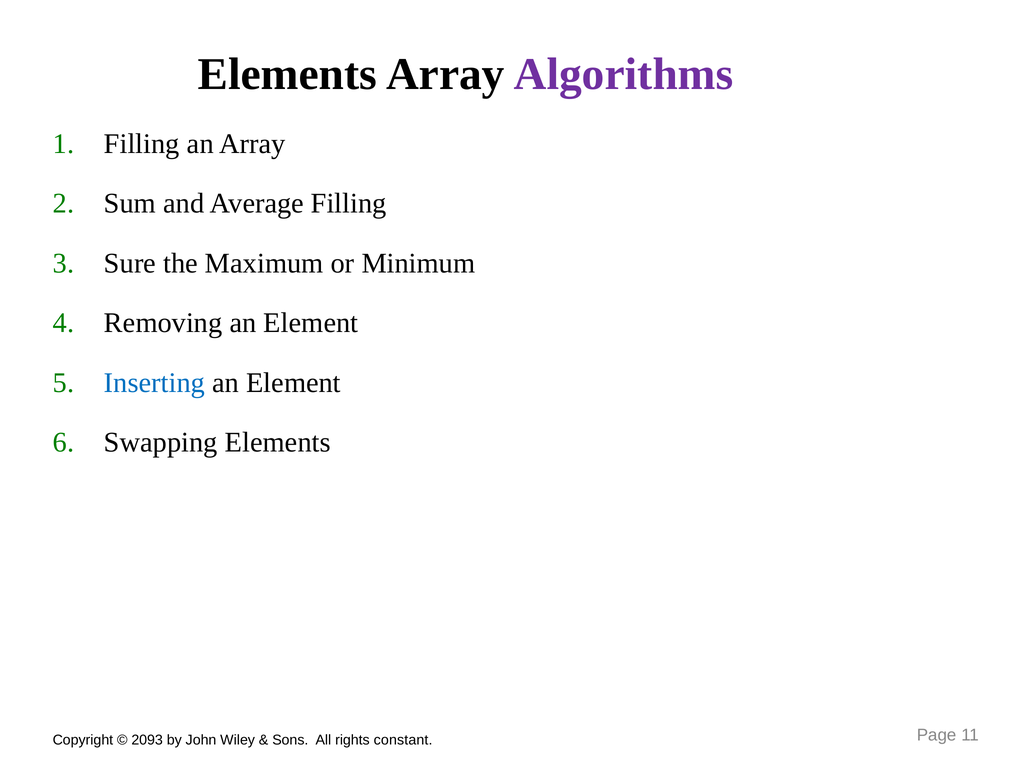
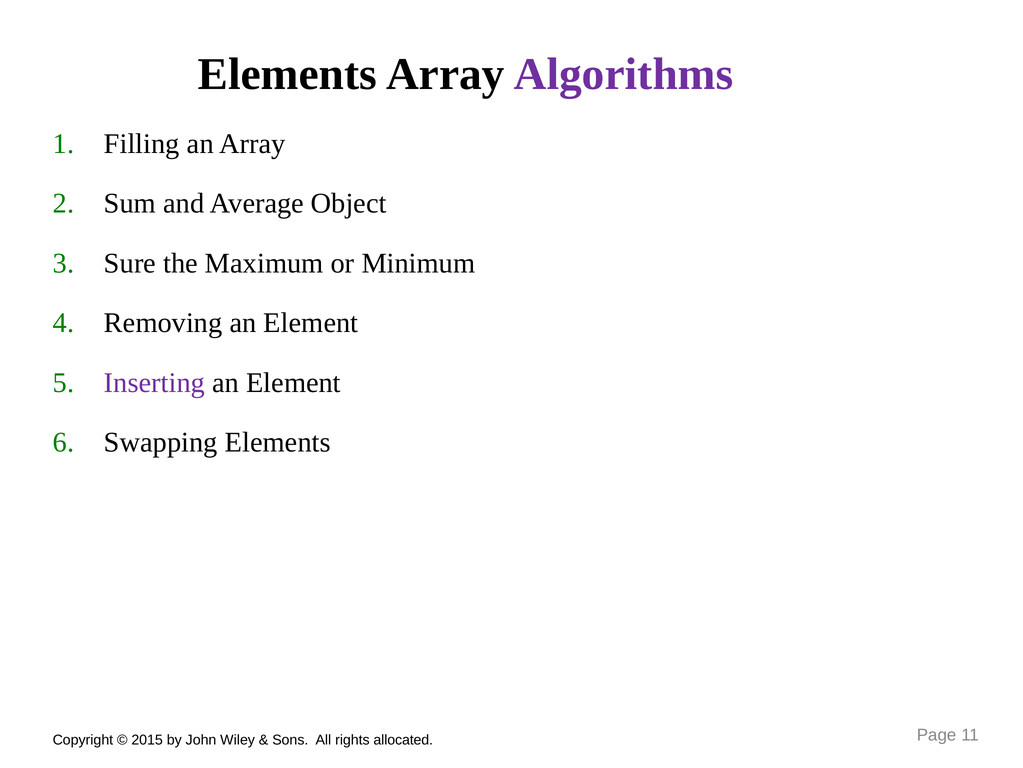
Average Filling: Filling -> Object
Inserting colour: blue -> purple
2093: 2093 -> 2015
constant: constant -> allocated
